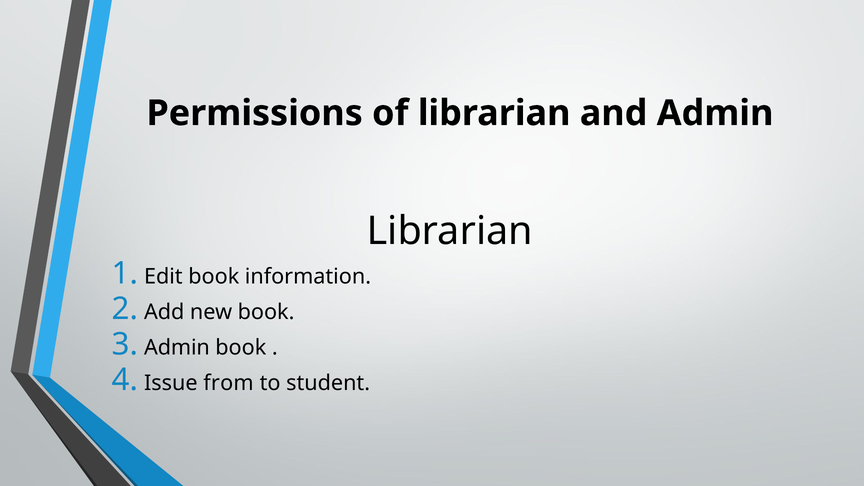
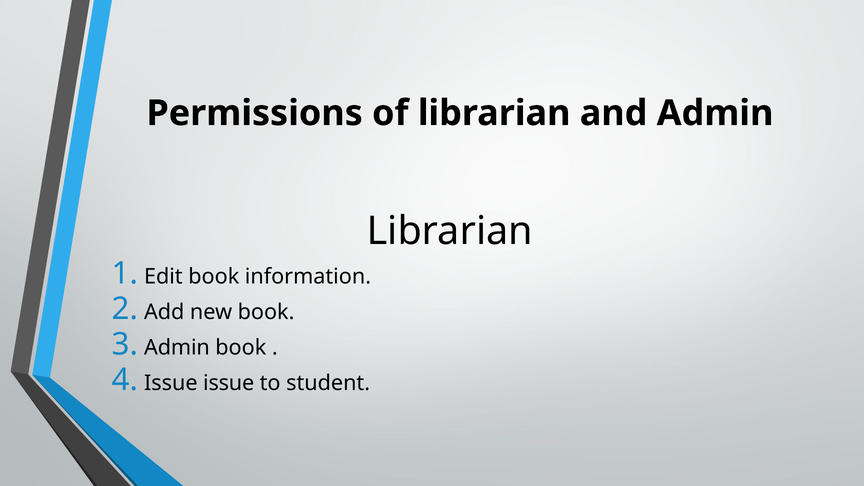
Issue from: from -> issue
